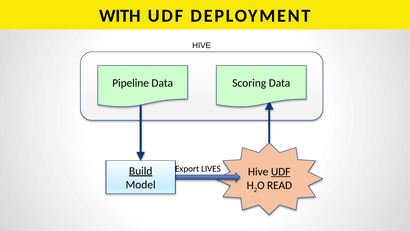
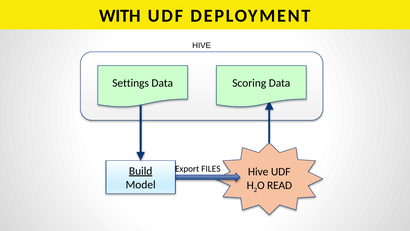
Pipeline: Pipeline -> Settings
LIVES: LIVES -> FILES
UDF at (281, 171) underline: present -> none
